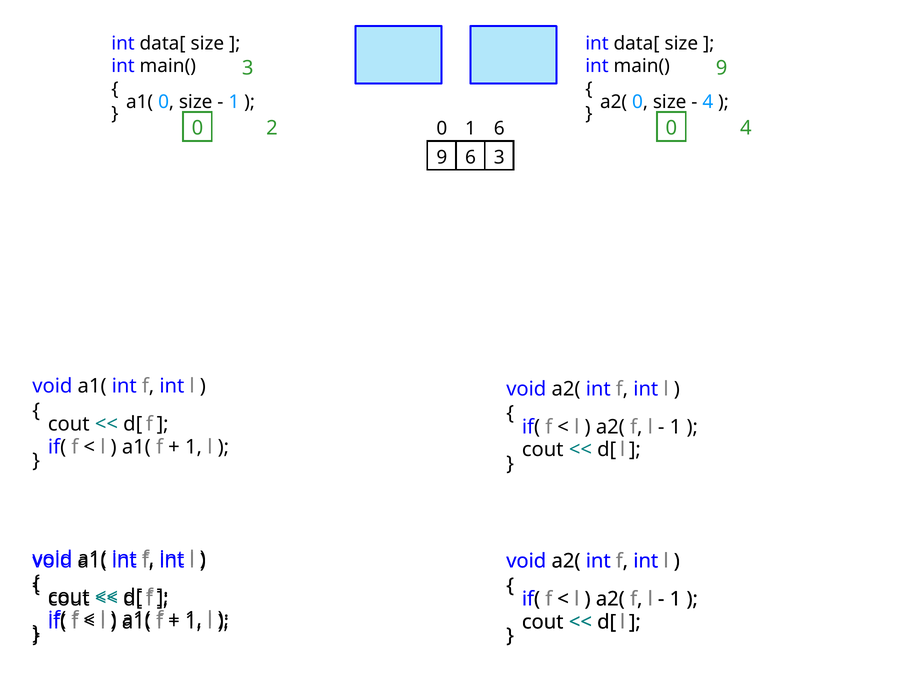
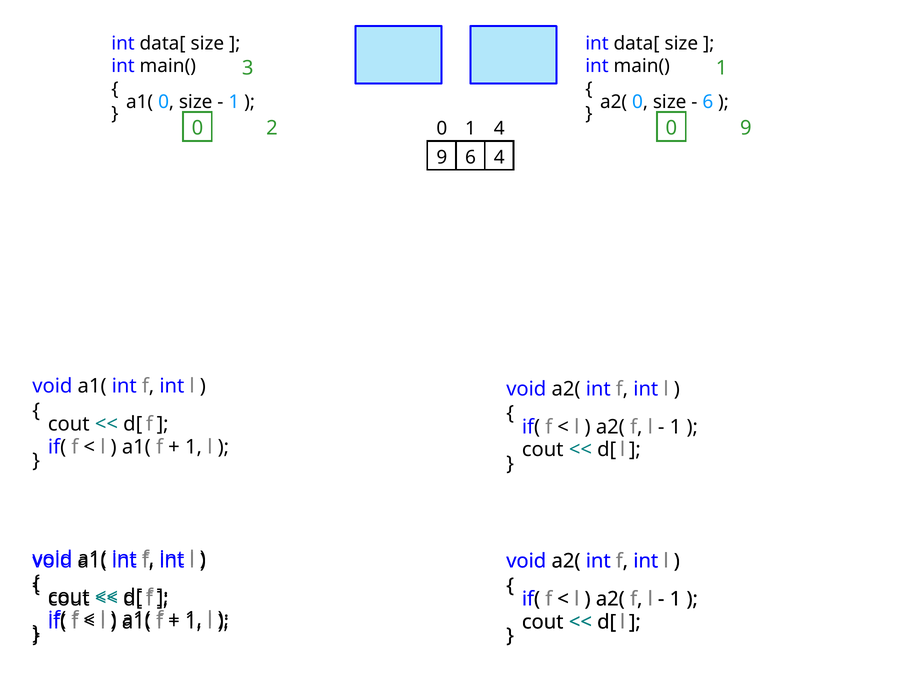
3 9: 9 -> 1
4 at (708, 102): 4 -> 6
0 4: 4 -> 9
1 6: 6 -> 4
6 3: 3 -> 4
